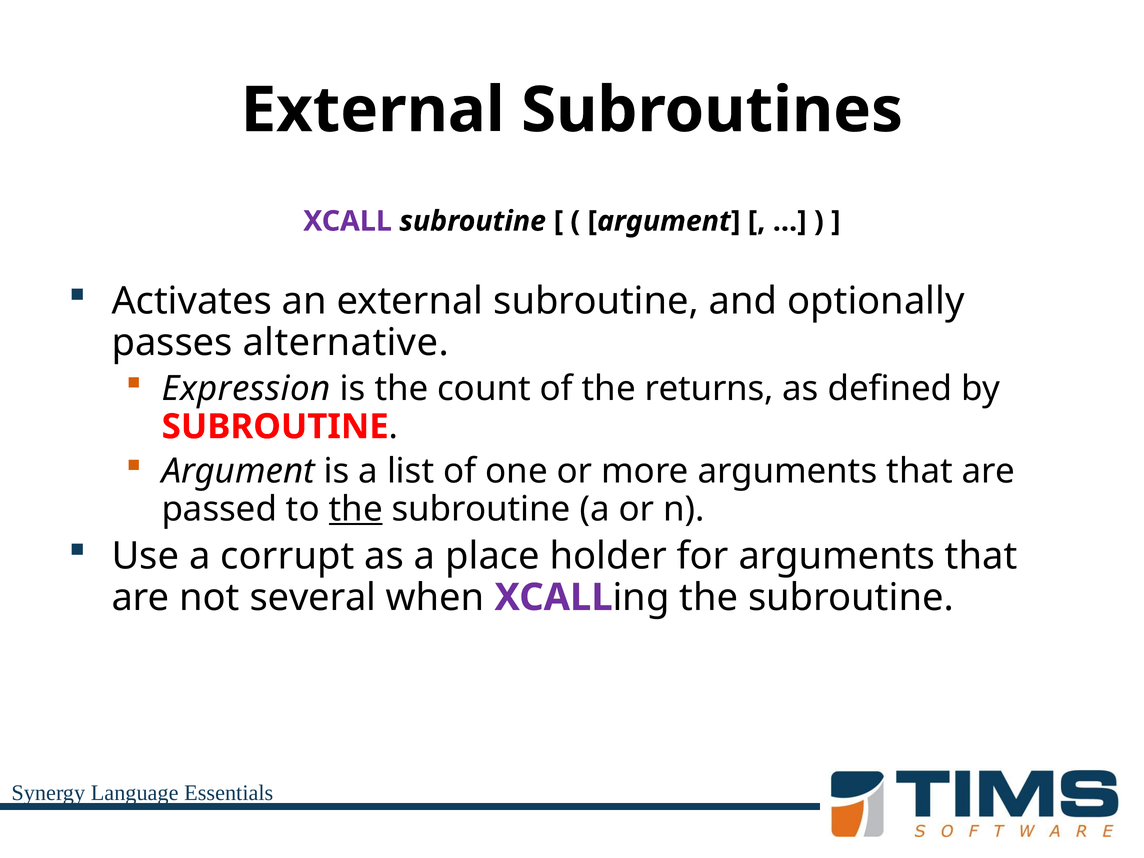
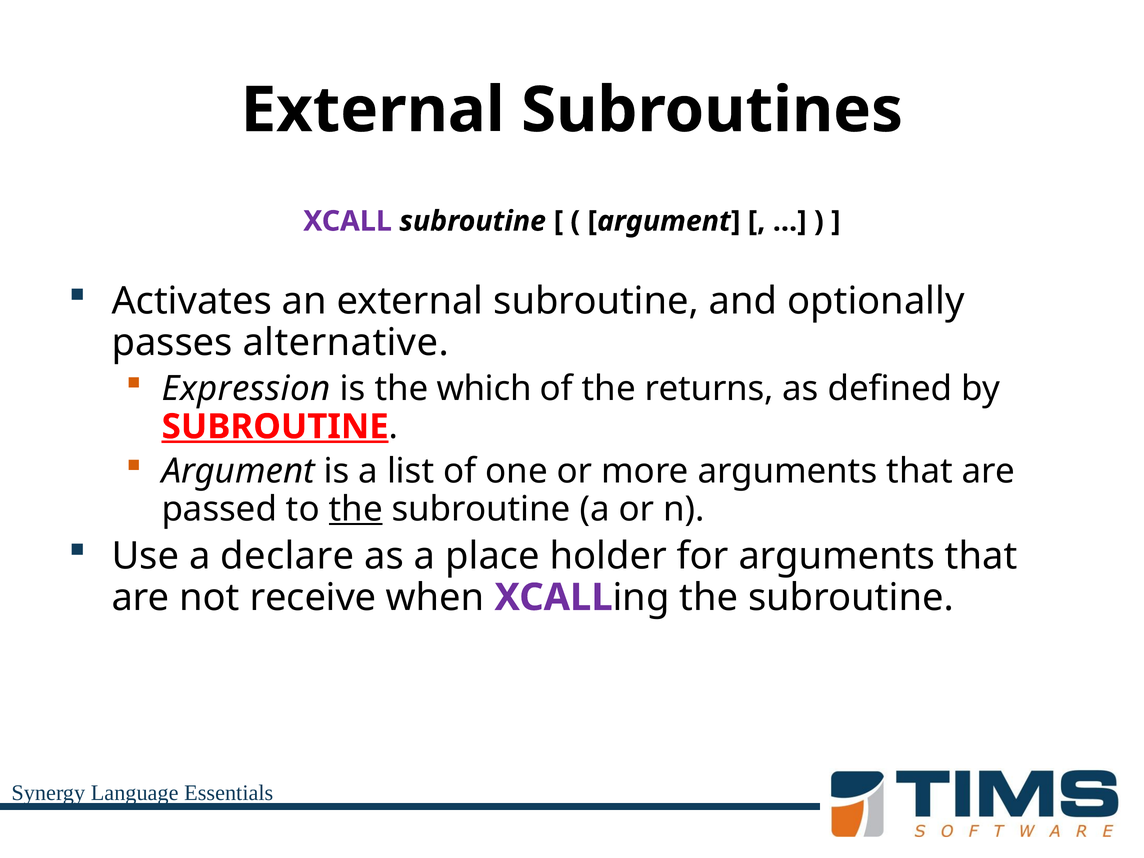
count: count -> which
SUBROUTINE at (275, 427) underline: none -> present
corrupt: corrupt -> declare
several: several -> receive
